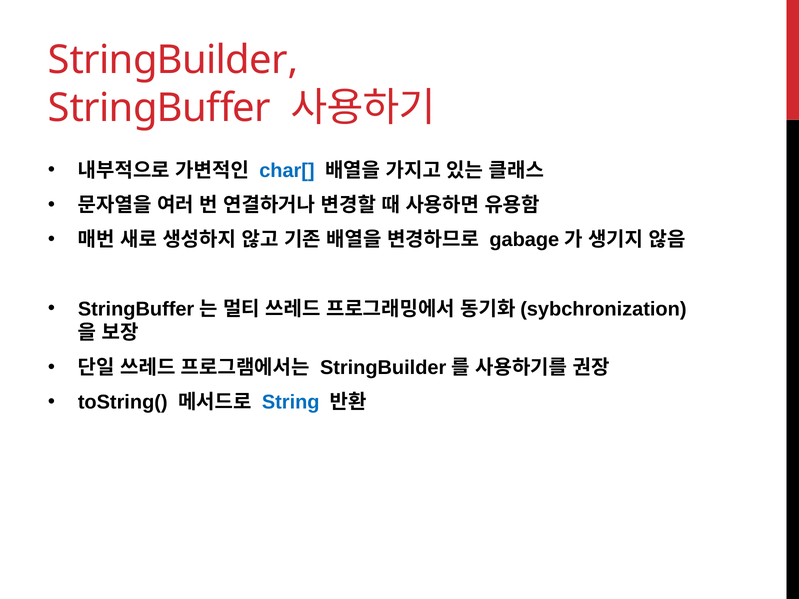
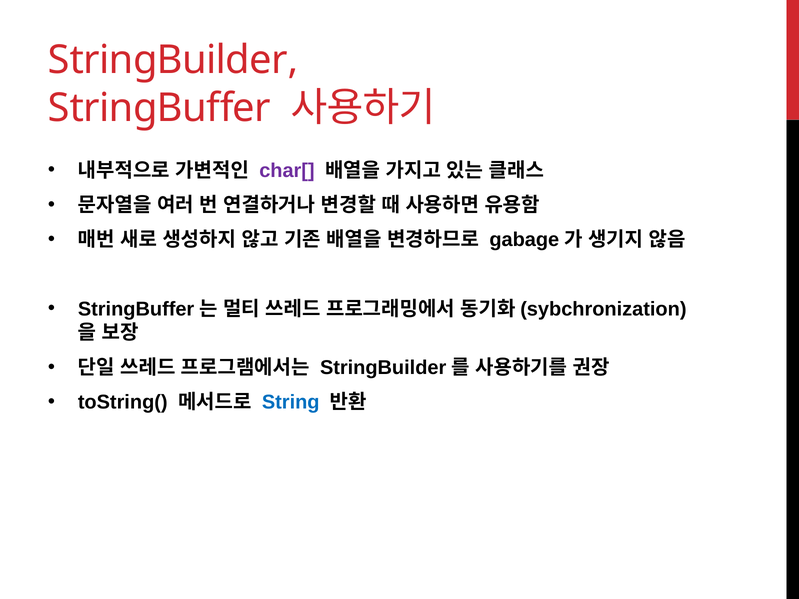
char[ colour: blue -> purple
